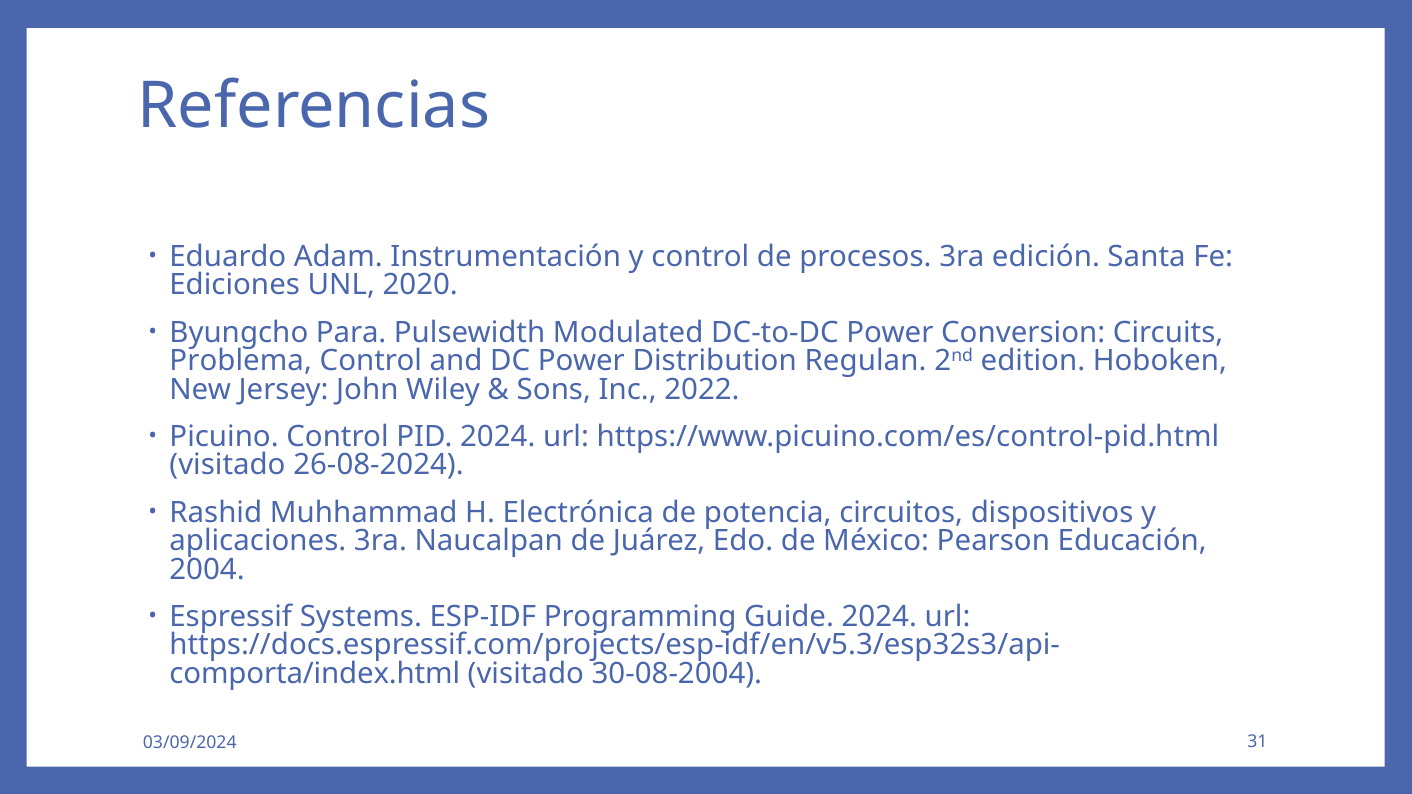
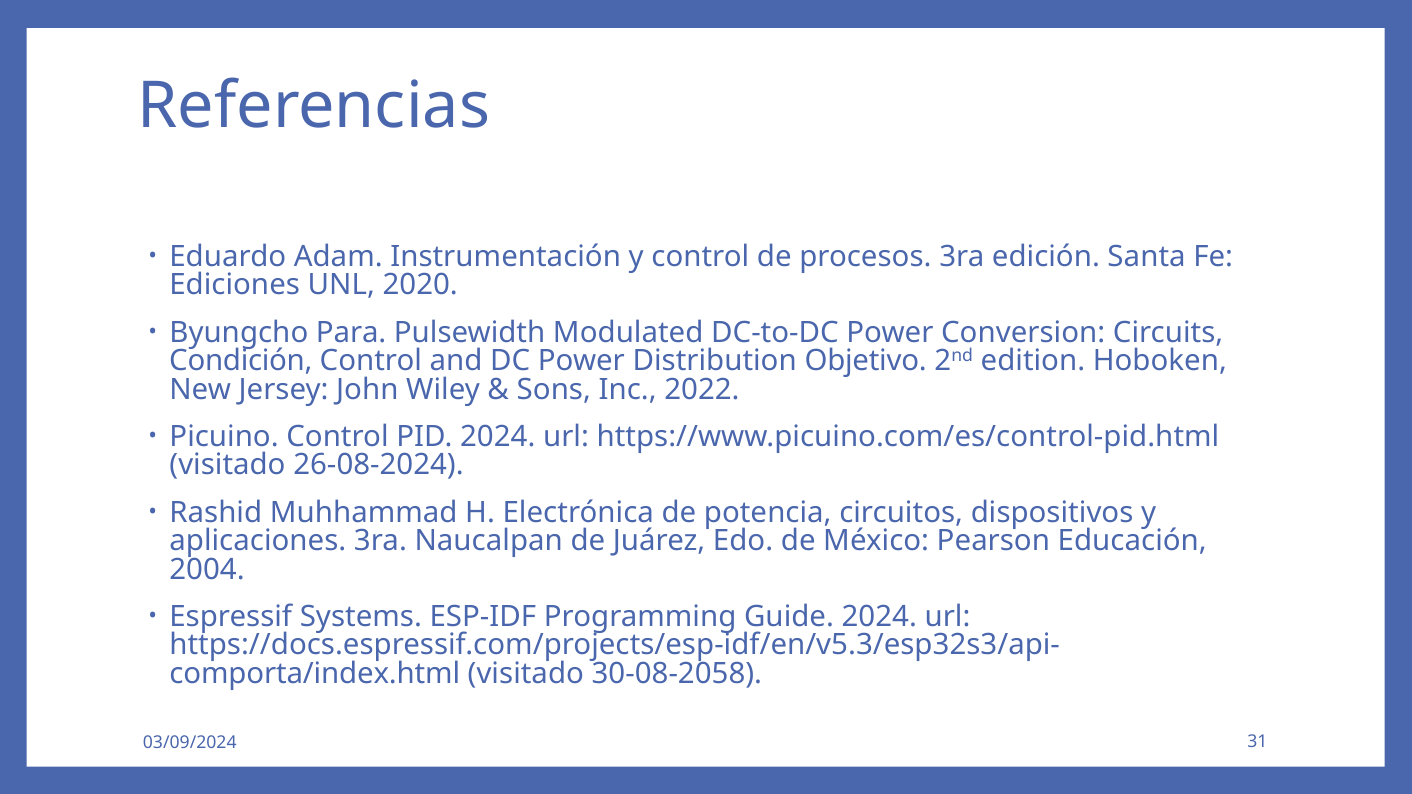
Problema: Problema -> Condición
Regulan: Regulan -> Objetivo
30-08-2004: 30-08-2004 -> 30-08-2058
